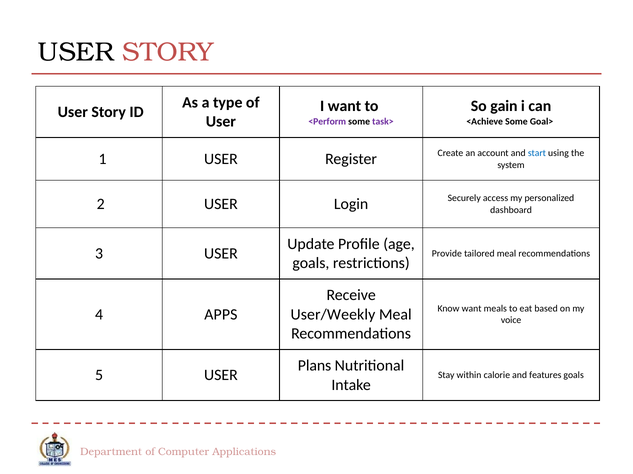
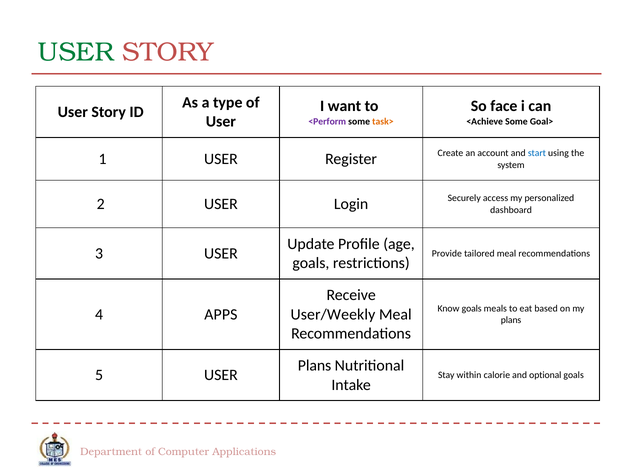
USER at (76, 52) colour: black -> green
gain: gain -> face
task> colour: purple -> orange
Know want: want -> goals
voice at (511, 321): voice -> plans
features: features -> optional
